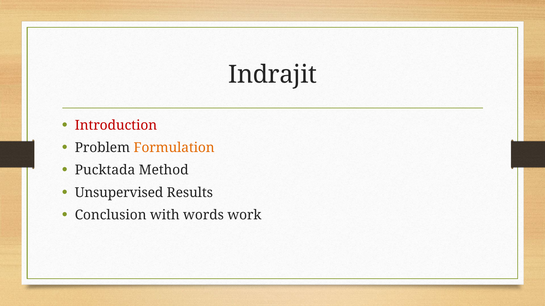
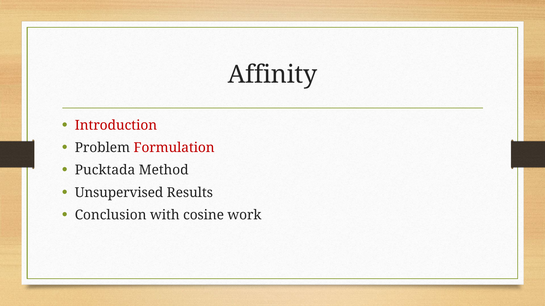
Indrajit: Indrajit -> Affinity
Formulation colour: orange -> red
words: words -> cosine
